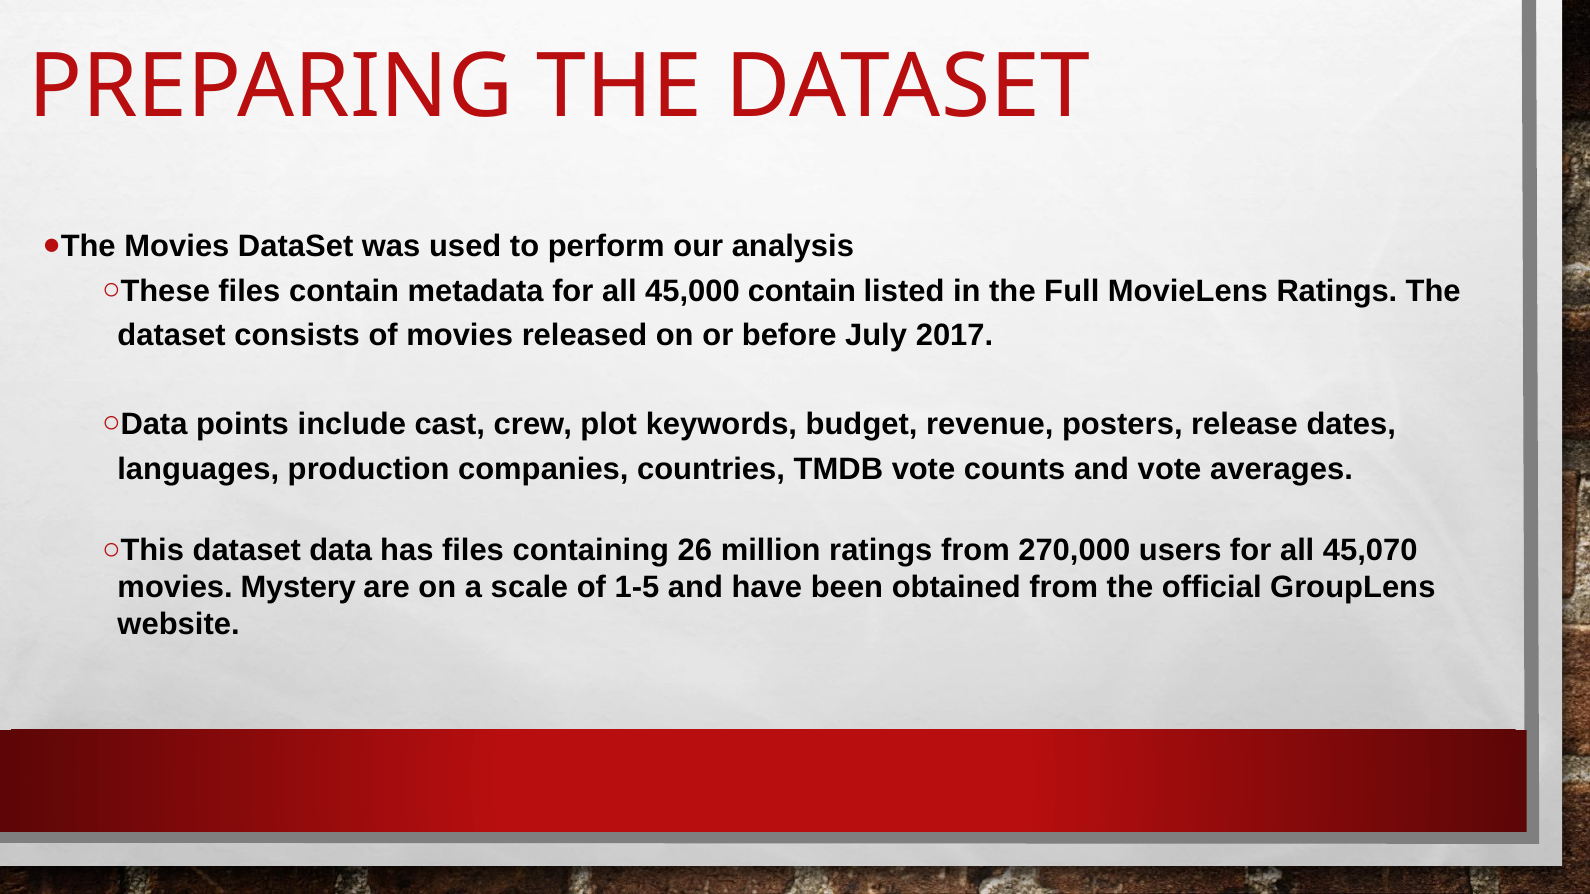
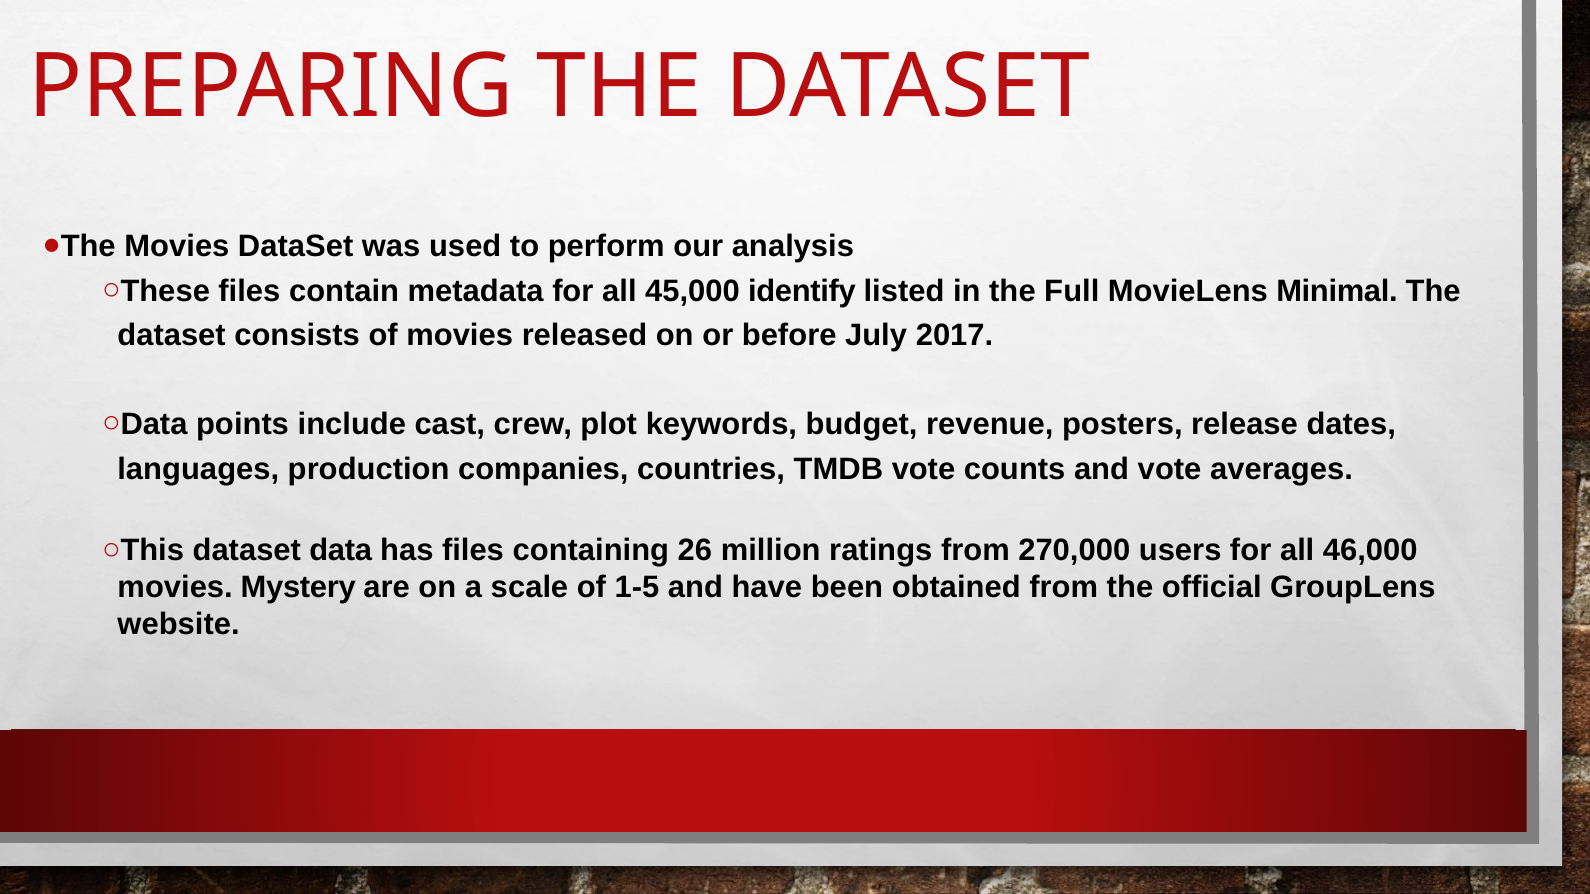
45,000 contain: contain -> identify
MovieLens Ratings: Ratings -> Minimal
45,070: 45,070 -> 46,000
